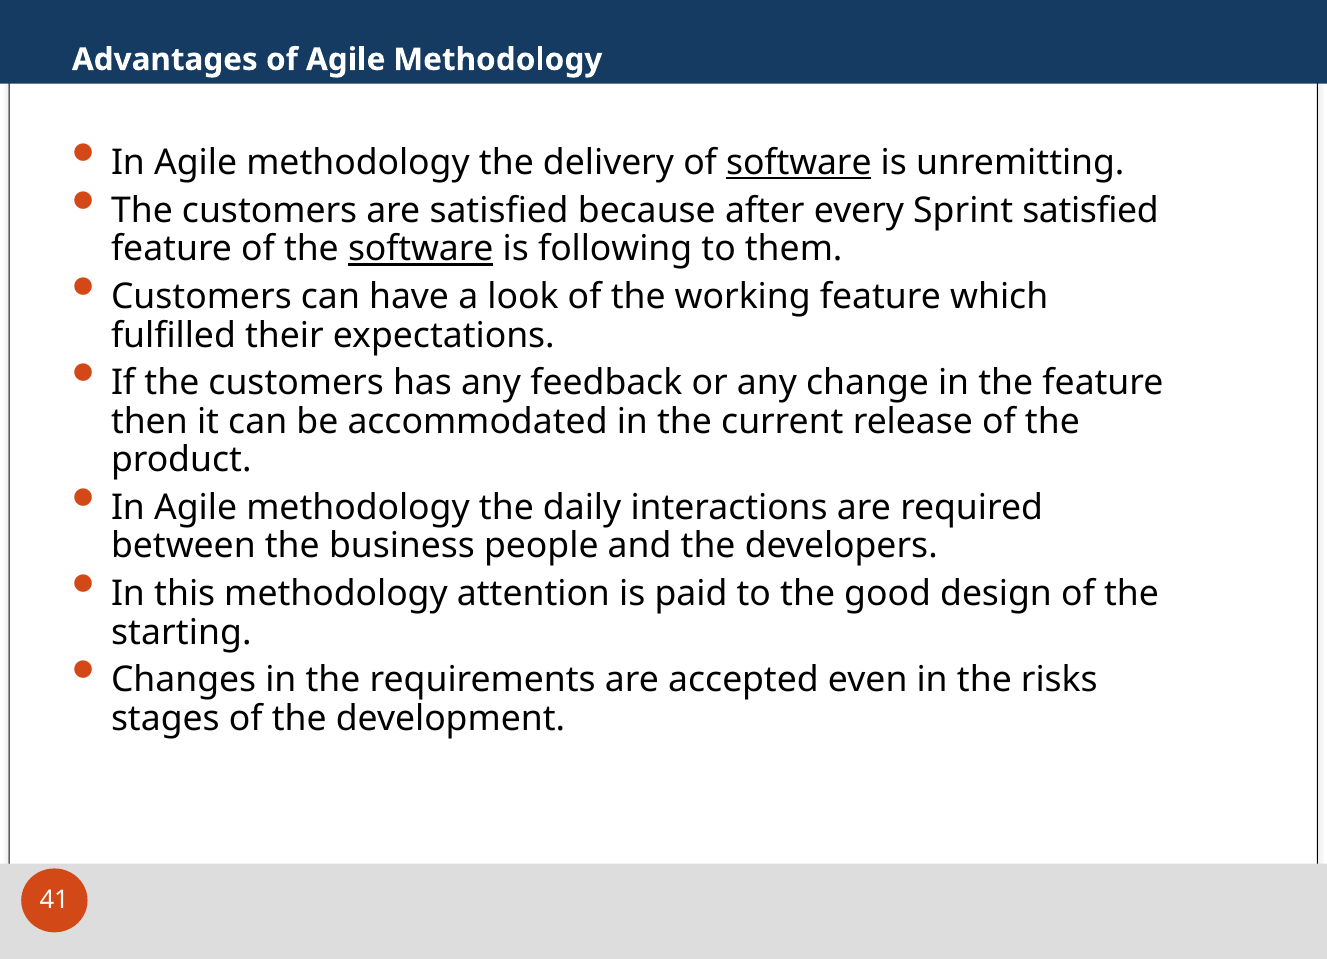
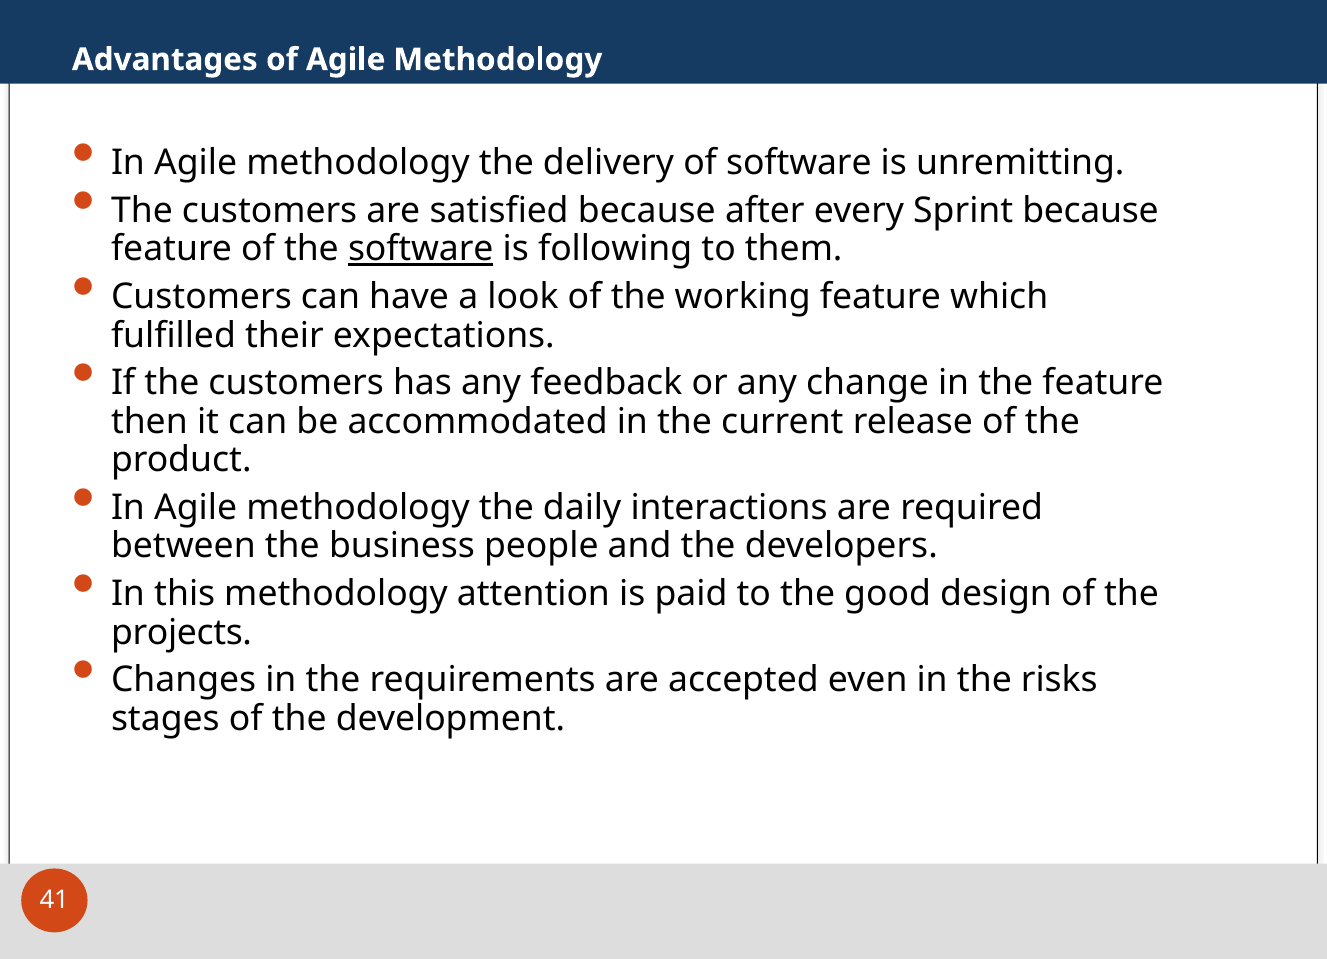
software at (799, 163) underline: present -> none
Sprint satisfied: satisfied -> because
starting: starting -> projects
